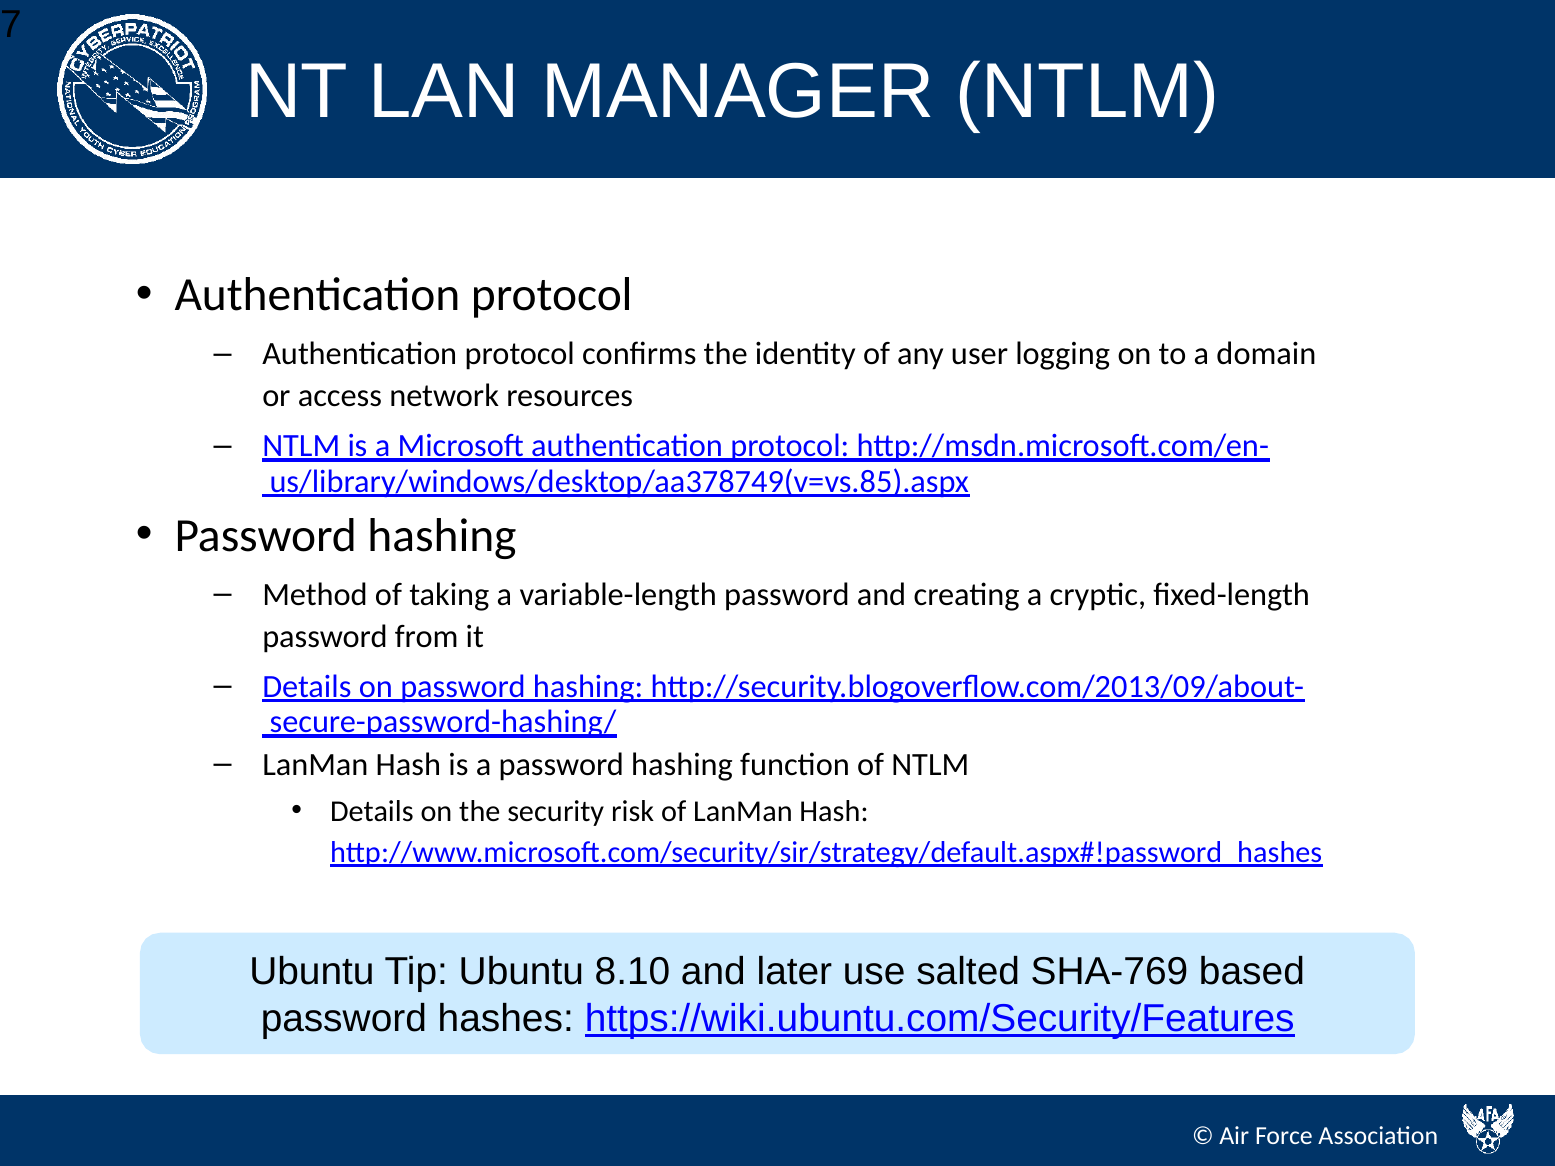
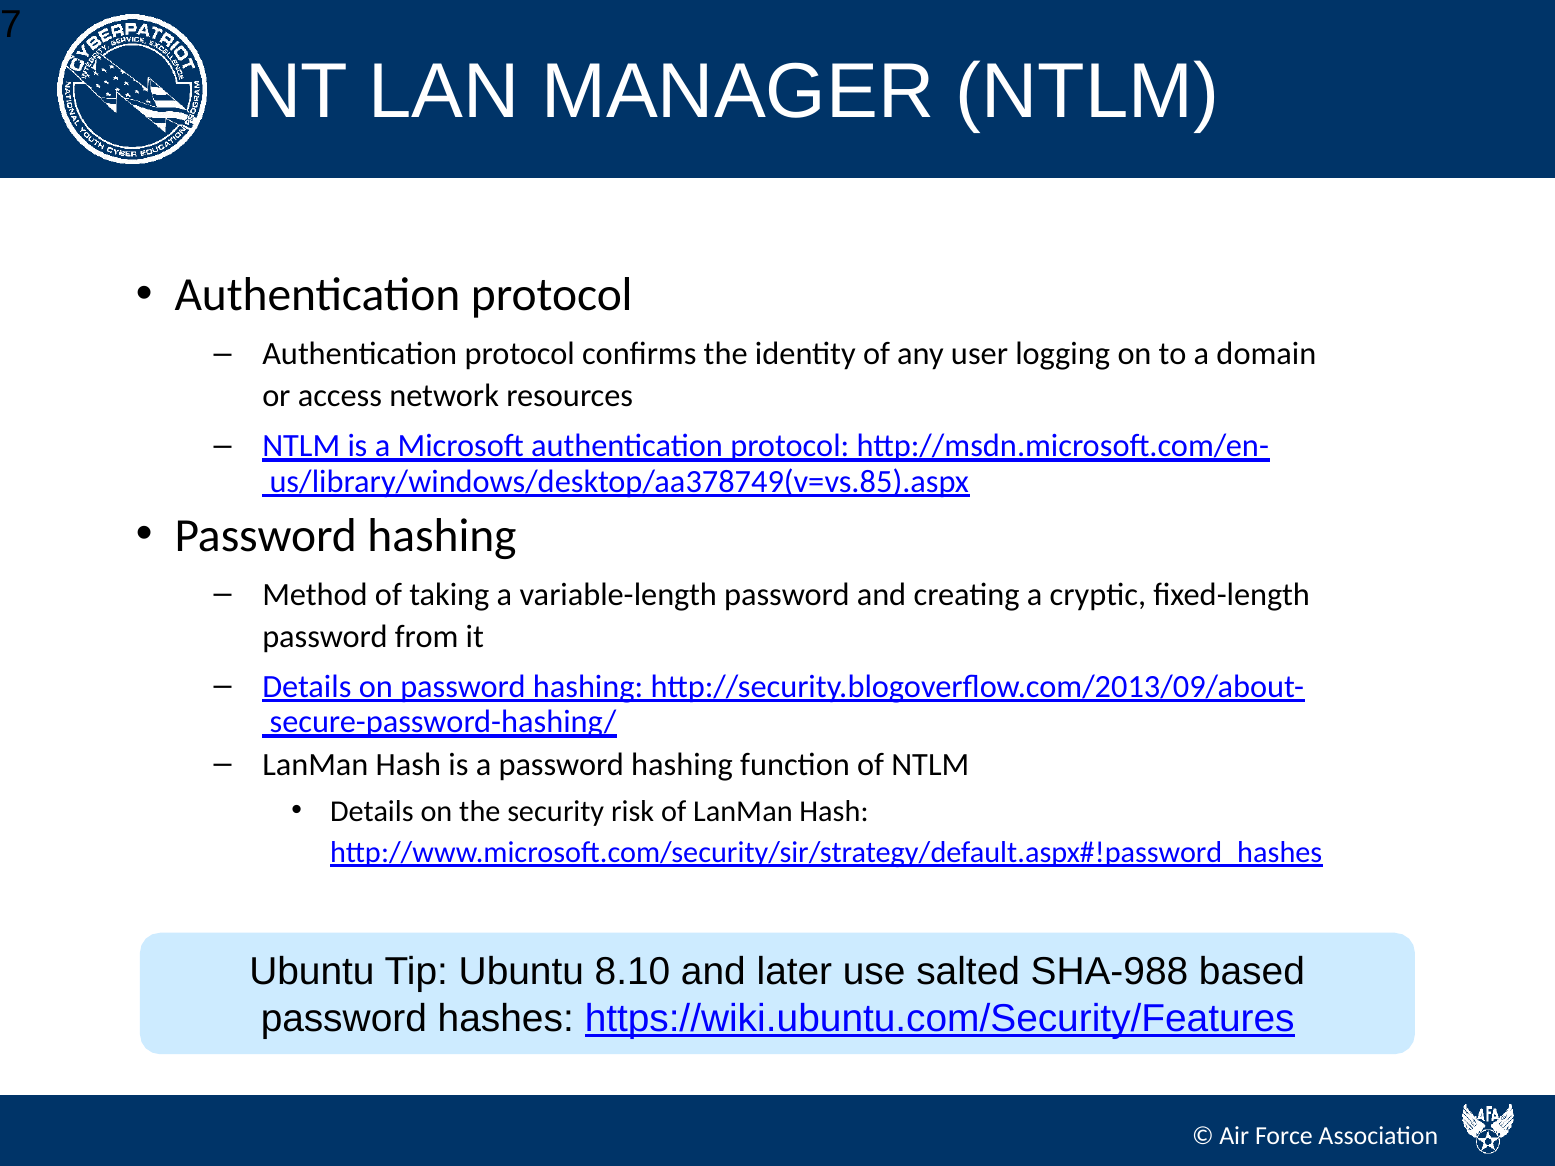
SHA-769: SHA-769 -> SHA-988
